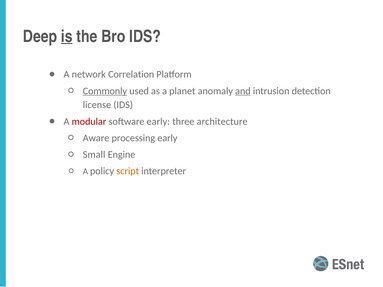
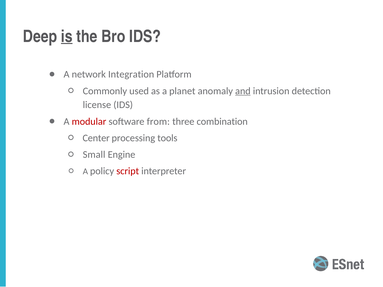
Correlation: Correlation -> Integration
Commonly underline: present -> none
software early: early -> from
architecture: architecture -> combination
Aware: Aware -> Center
processing early: early -> tools
script colour: orange -> red
